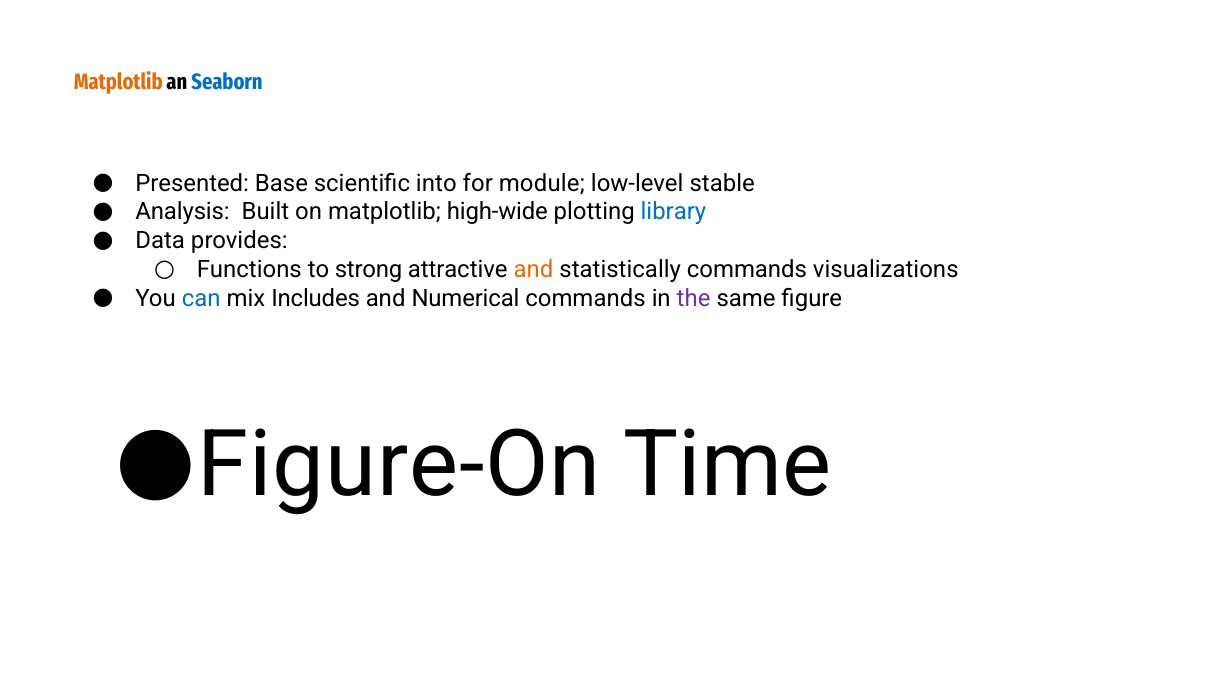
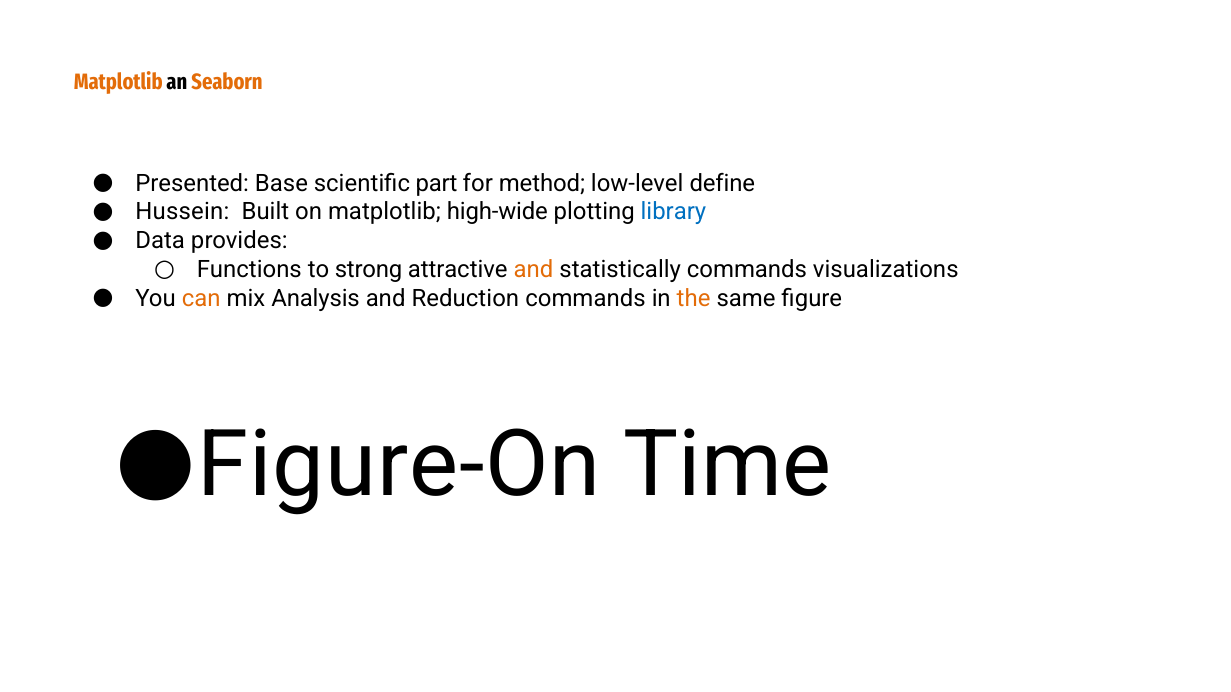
Seaborn colour: blue -> orange
into: into -> part
module: module -> method
stable: stable -> define
Analysis: Analysis -> Hussein
can colour: blue -> orange
Includes: Includes -> Analysis
Numerical: Numerical -> Reduction
the colour: purple -> orange
